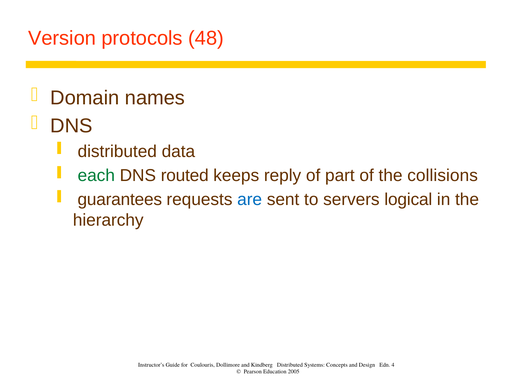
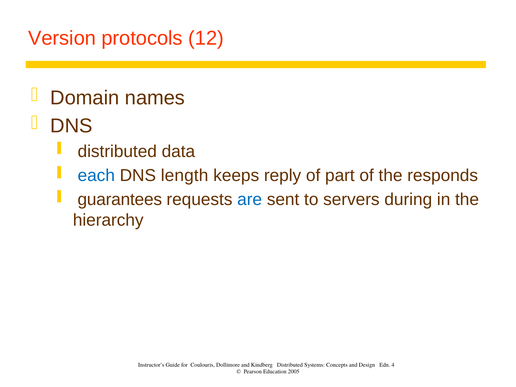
48: 48 -> 12
each colour: green -> blue
routed: routed -> length
collisions: collisions -> responds
logical: logical -> during
